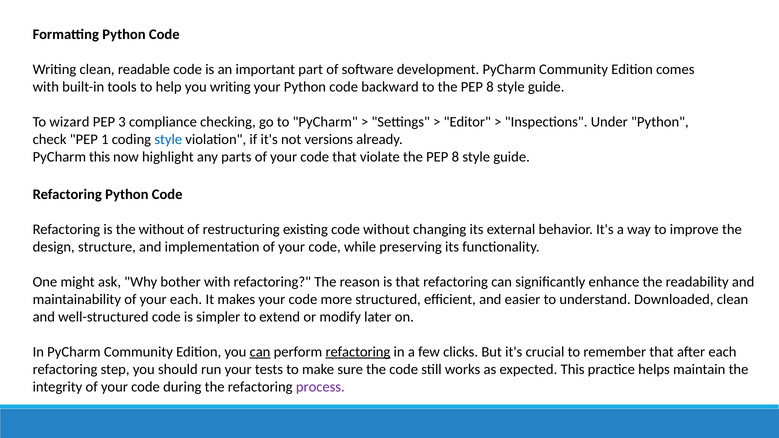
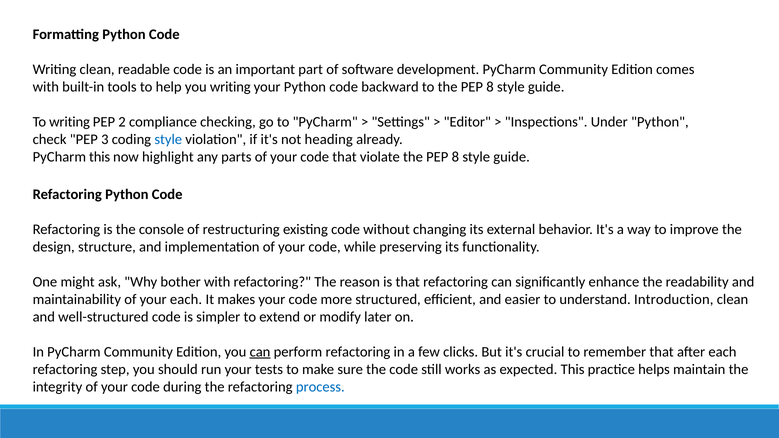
To wizard: wizard -> writing
3: 3 -> 2
1: 1 -> 3
versions: versions -> heading
the without: without -> console
Downloaded: Downloaded -> Introduction
refactoring at (358, 352) underline: present -> none
process colour: purple -> blue
